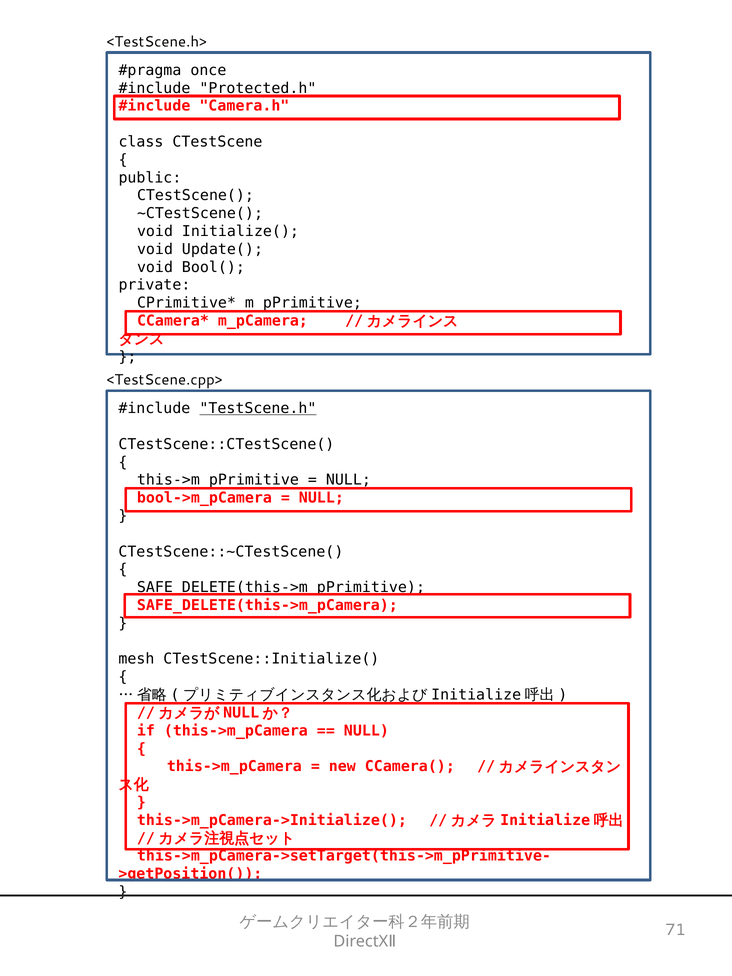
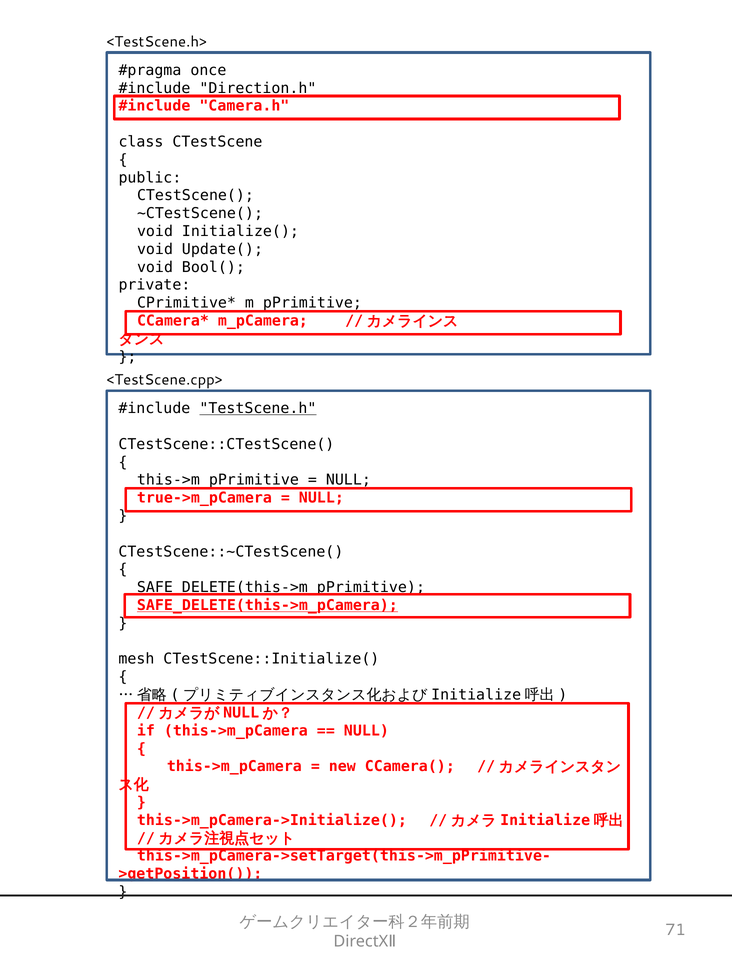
Protected.h: Protected.h -> Direction.h
bool->m_pCamera: bool->m_pCamera -> true->m_pCamera
SAFE_DELETE(this->m_pCamera underline: none -> present
